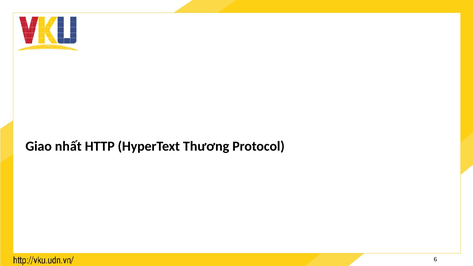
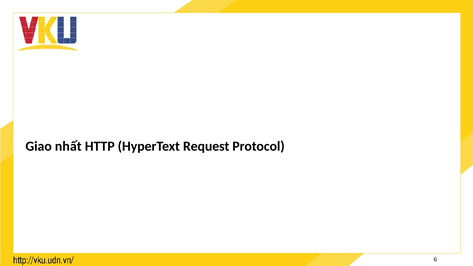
Thương: Thương -> Request
